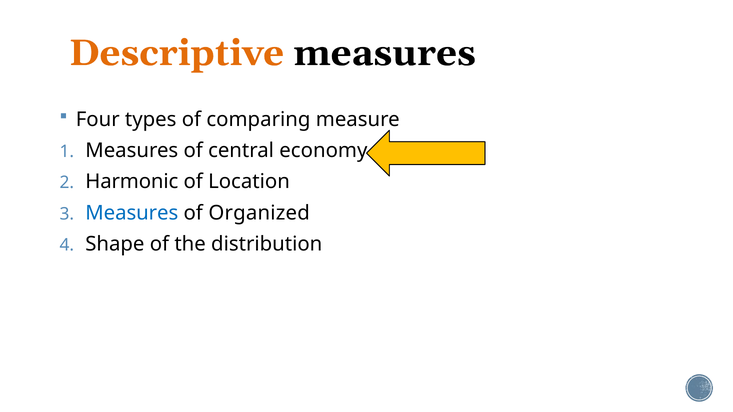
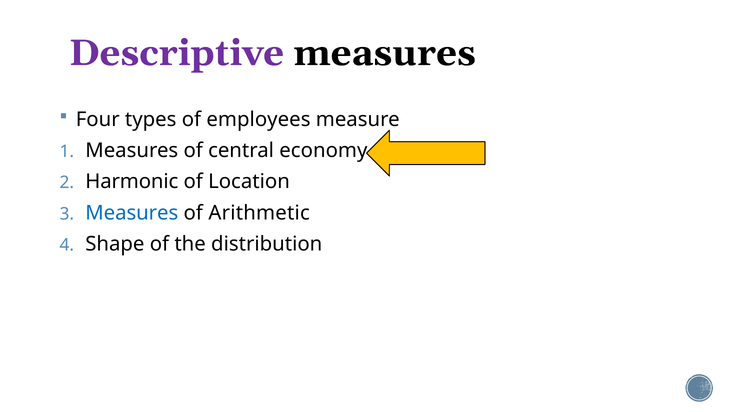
Descriptive colour: orange -> purple
comparing: comparing -> employees
Organized: Organized -> Arithmetic
